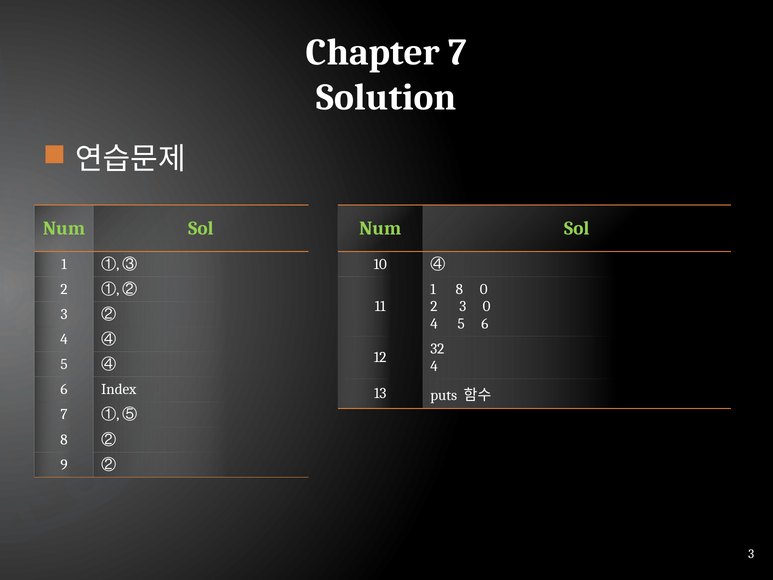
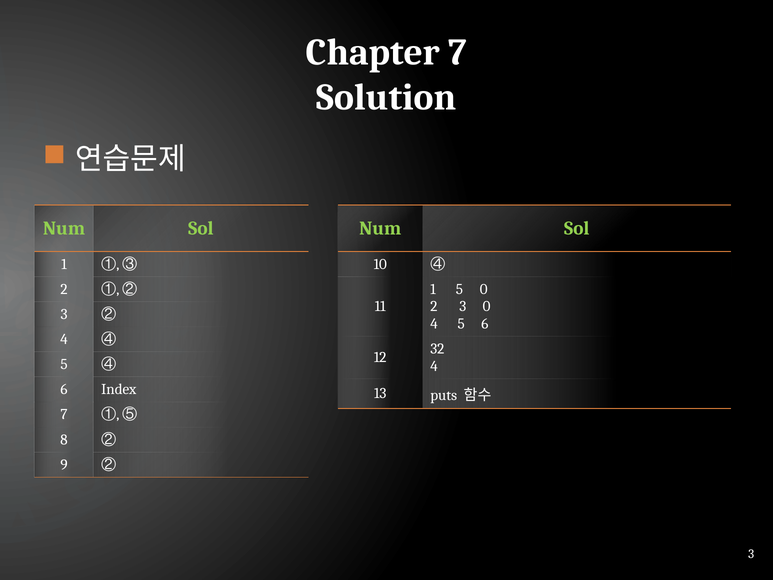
1 8: 8 -> 5
